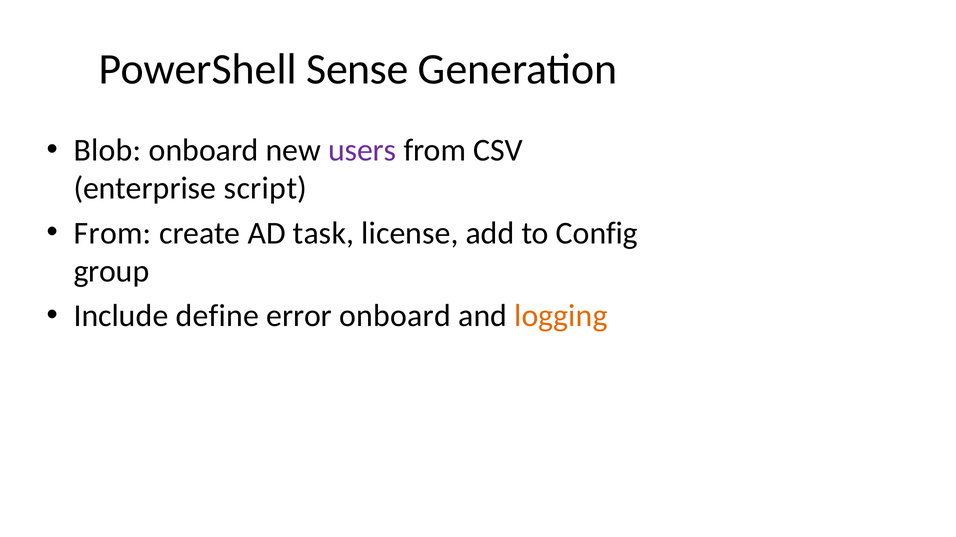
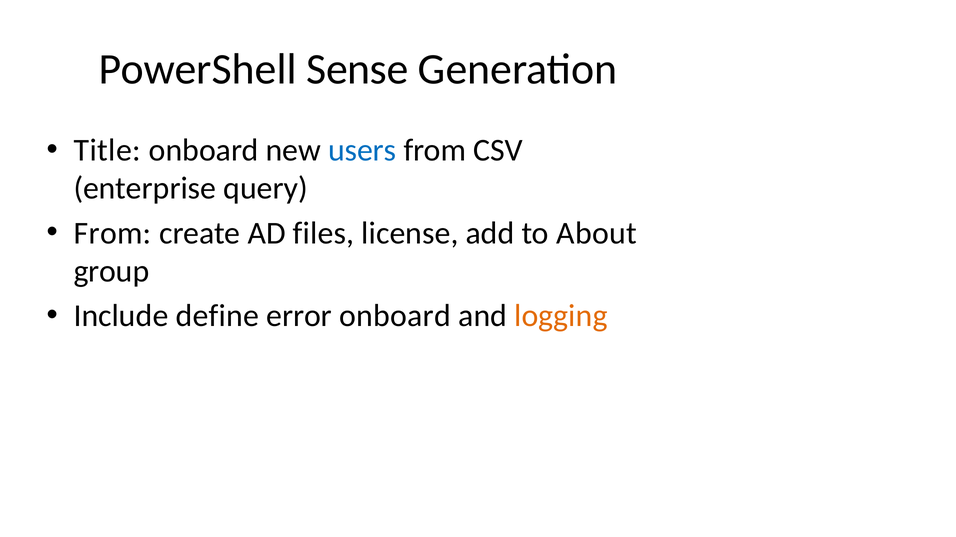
Blob: Blob -> Title
users colour: purple -> blue
script: script -> query
task: task -> files
Config: Config -> About
